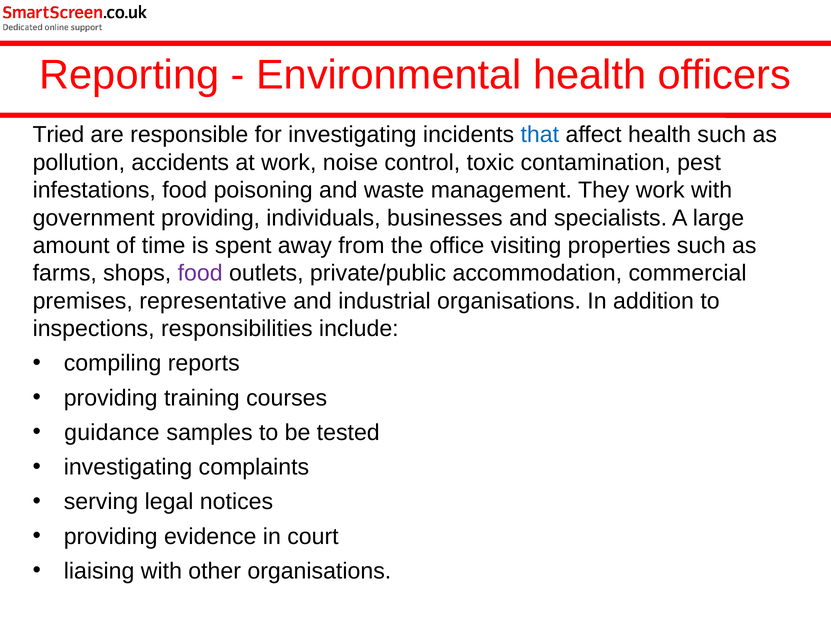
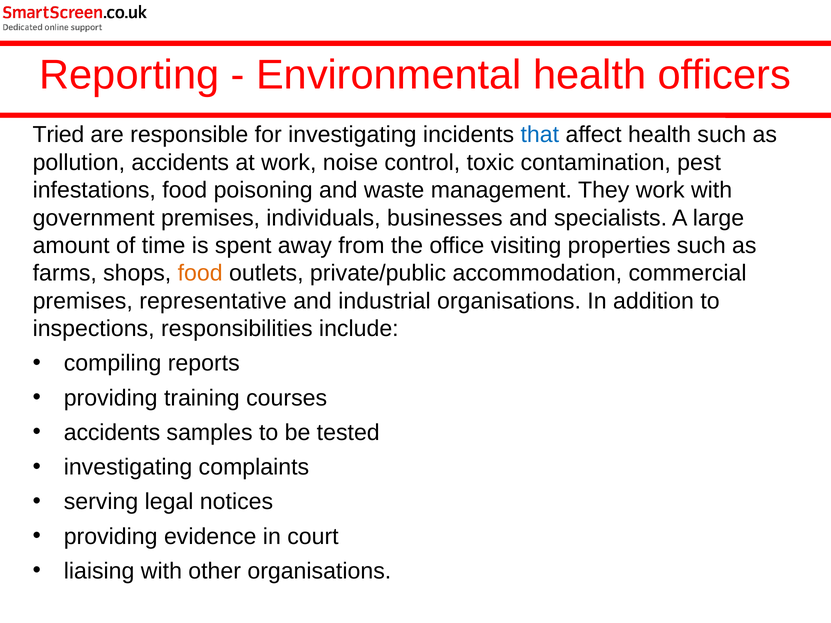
government providing: providing -> premises
food at (200, 273) colour: purple -> orange
guidance at (112, 433): guidance -> accidents
